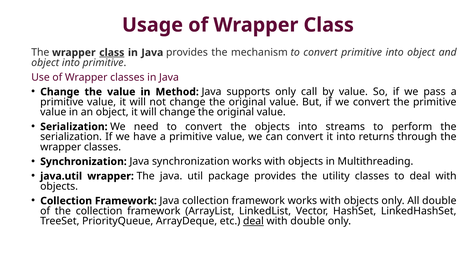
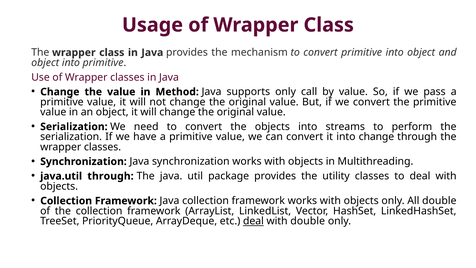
class at (112, 53) underline: present -> none
into returns: returns -> change
java.util wrapper: wrapper -> through
